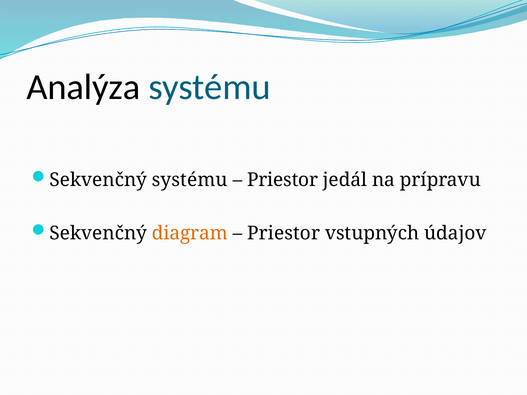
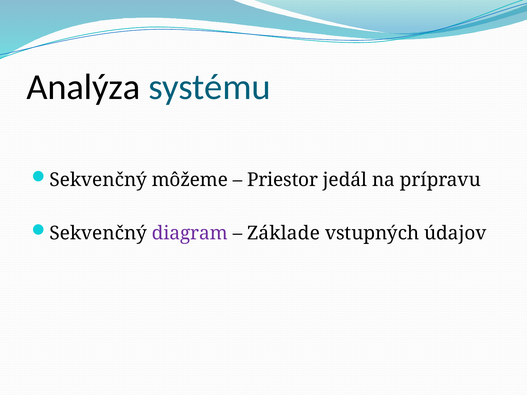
Sekvenčný systému: systému -> môžeme
diagram colour: orange -> purple
Priestor at (284, 233): Priestor -> Základe
